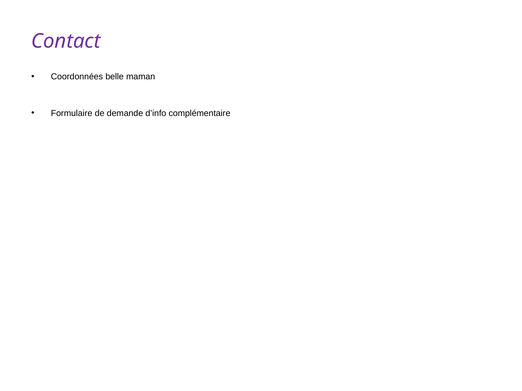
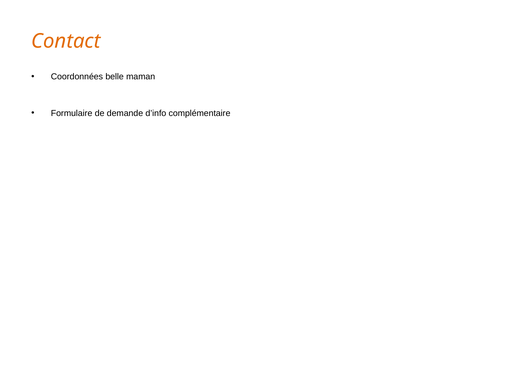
Contact colour: purple -> orange
